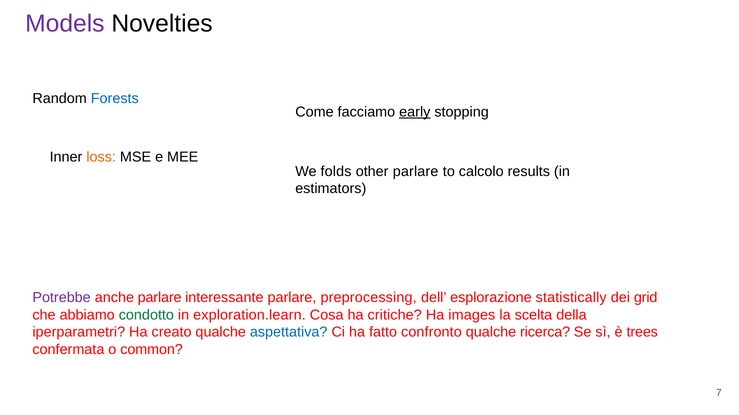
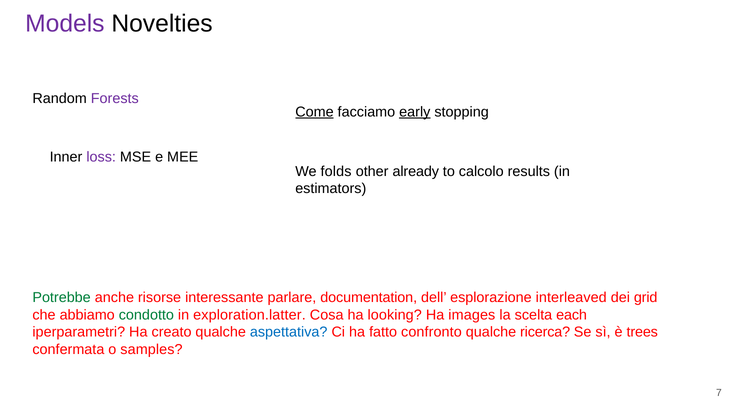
Forests colour: blue -> purple
Come underline: none -> present
loss colour: orange -> purple
other parlare: parlare -> already
Potrebbe colour: purple -> green
anche parlare: parlare -> risorse
preprocessing: preprocessing -> documentation
statistically: statistically -> interleaved
exploration.learn: exploration.learn -> exploration.latter
critiche: critiche -> looking
della: della -> each
common: common -> samples
